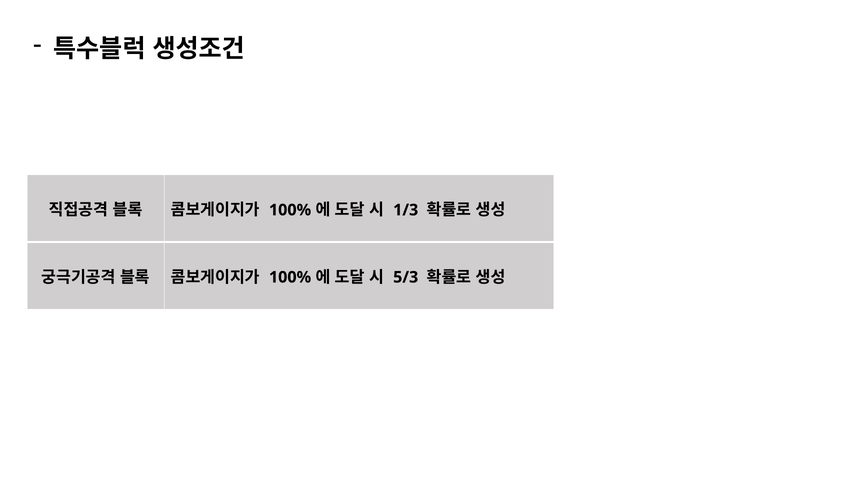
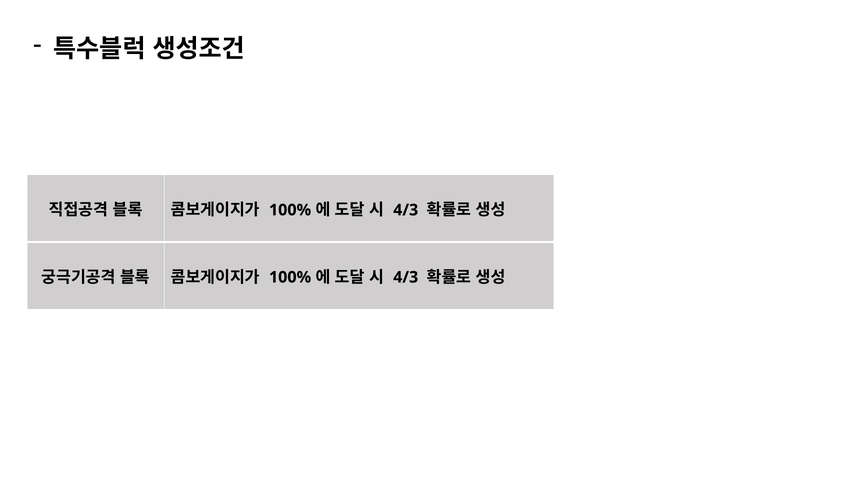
1/3 at (406, 210): 1/3 -> 4/3
5/3 at (406, 277): 5/3 -> 4/3
